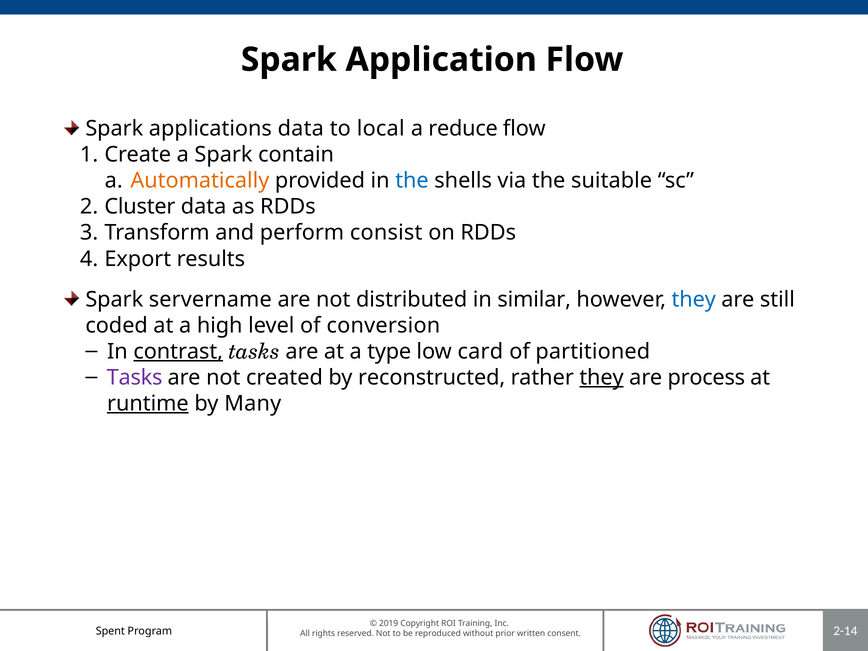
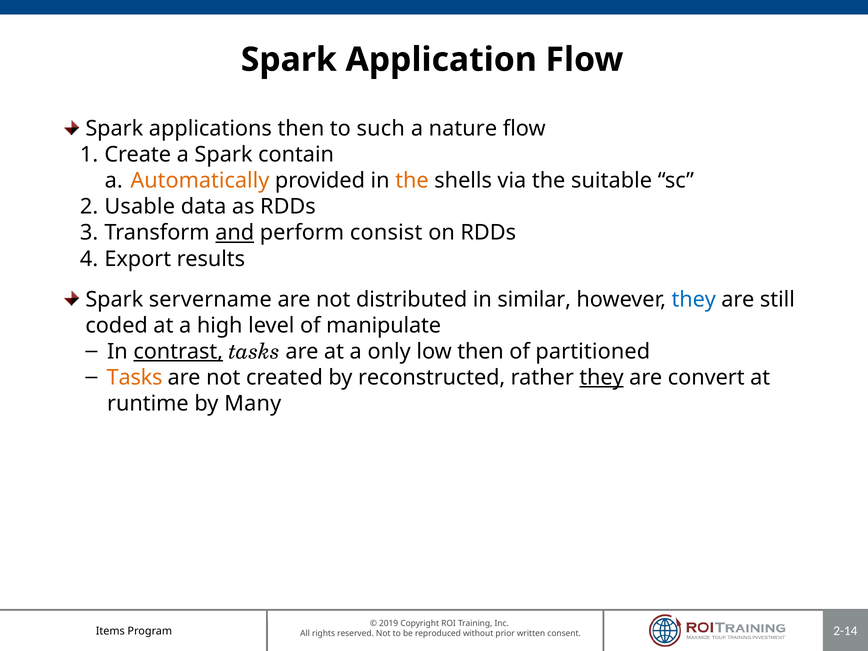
applications data: data -> then
local: local -> such
reduce: reduce -> nature
the at (412, 181) colour: blue -> orange
Cluster: Cluster -> Usable
and underline: none -> present
conversion: conversion -> manipulate
type: type -> only
low card: card -> then
Tasks at (135, 377) colour: purple -> orange
process: process -> convert
runtime underline: present -> none
Spent: Spent -> Items
